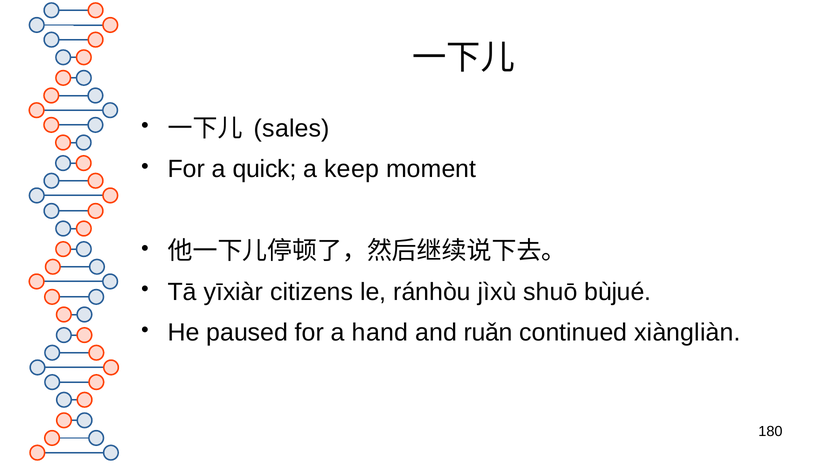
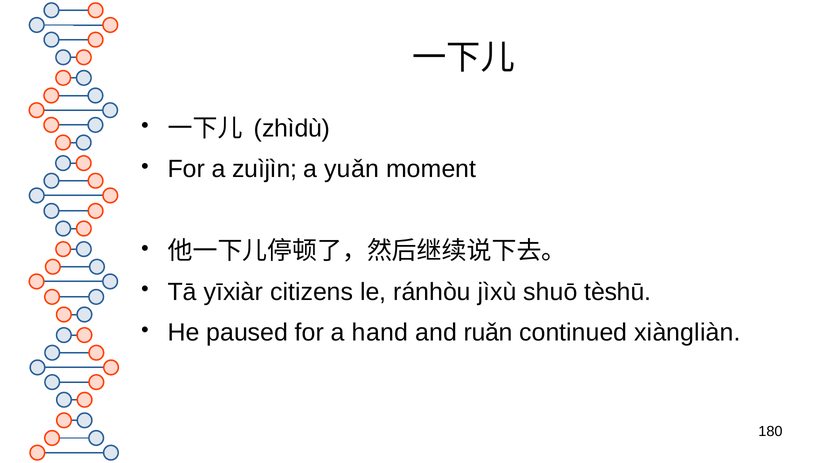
sales: sales -> zhìdù
quick: quick -> zuìjìn
keep: keep -> yuǎn
bùjué: bùjué -> tèshū
